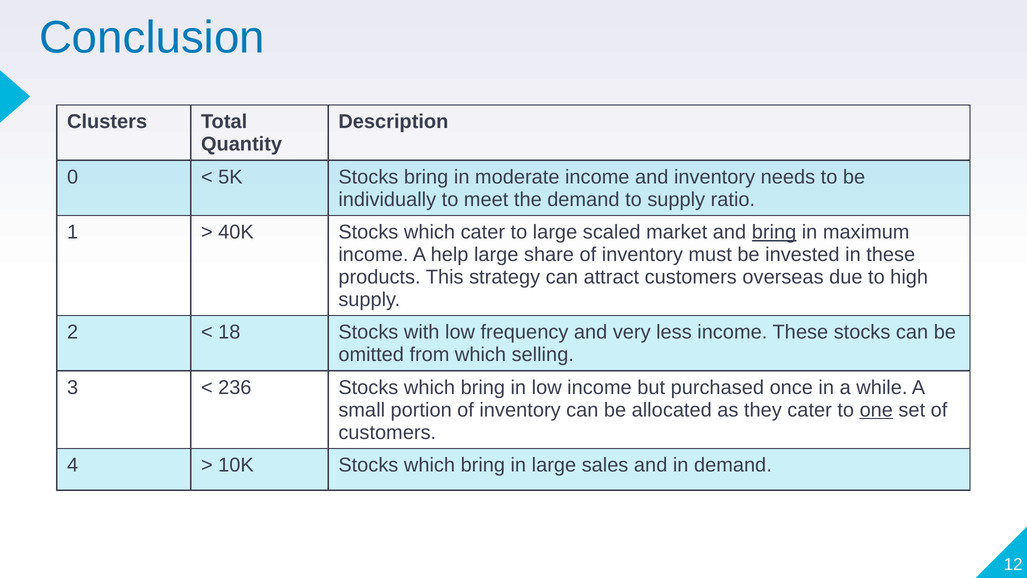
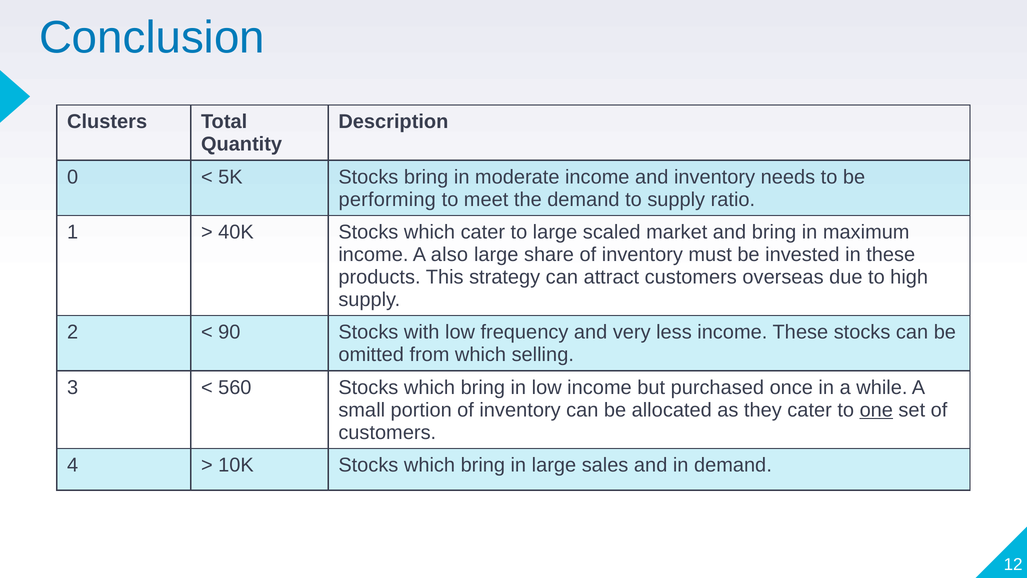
individually: individually -> performing
bring at (774, 232) underline: present -> none
help: help -> also
18: 18 -> 90
236: 236 -> 560
